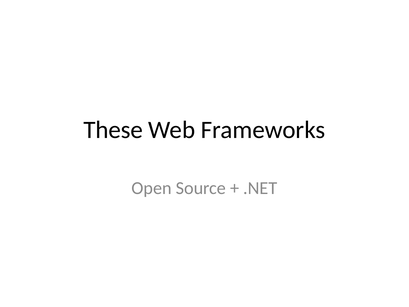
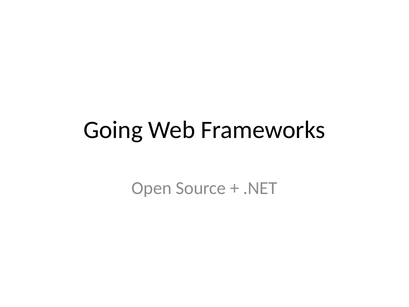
These: These -> Going
